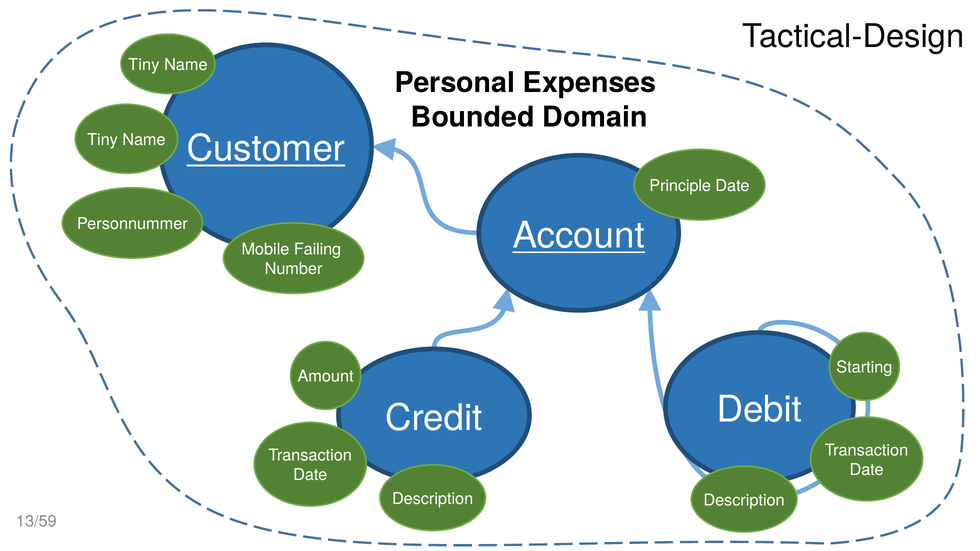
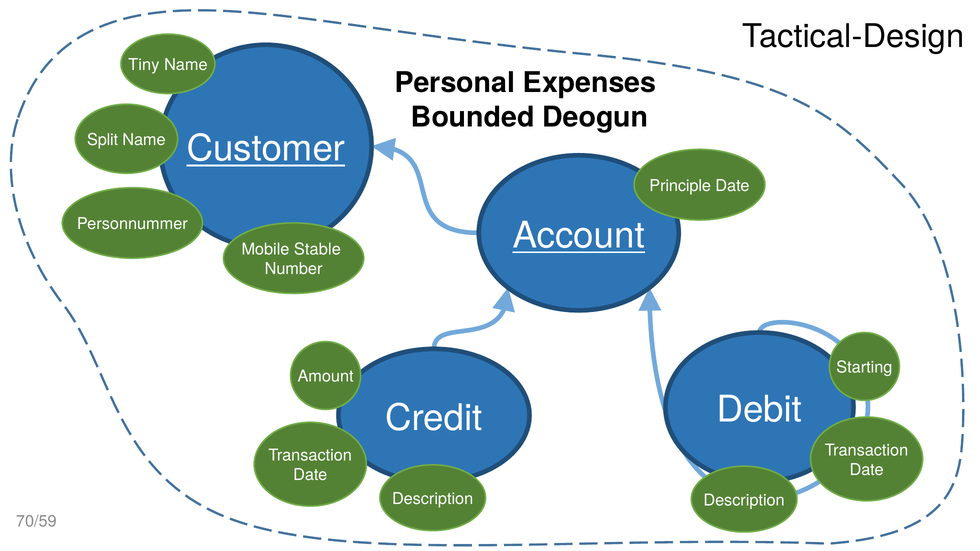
Domain: Domain -> Deogun
Tiny at (103, 140): Tiny -> Split
Failing: Failing -> Stable
13/59: 13/59 -> 70/59
